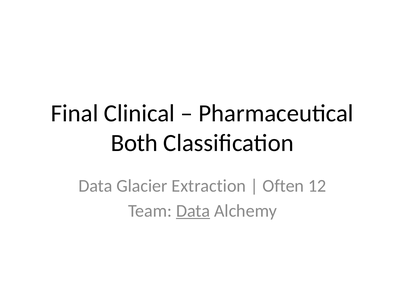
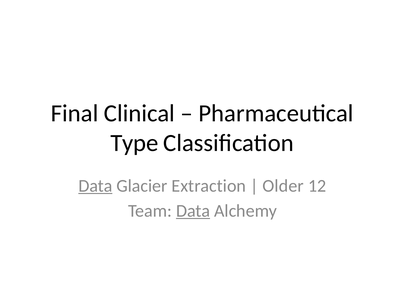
Both: Both -> Type
Data at (95, 186) underline: none -> present
Often: Often -> Older
